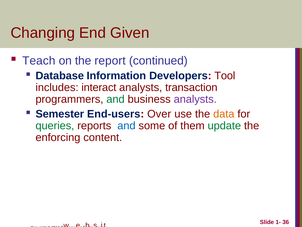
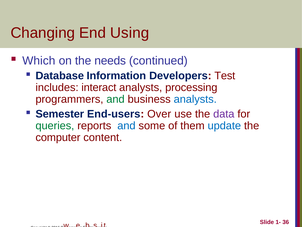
Given: Given -> Using
Teach: Teach -> Which
report: report -> needs
Tool: Tool -> Test
transaction: transaction -> processing
analysts at (195, 99) colour: purple -> blue
data colour: orange -> purple
update colour: green -> blue
enforcing: enforcing -> computer
